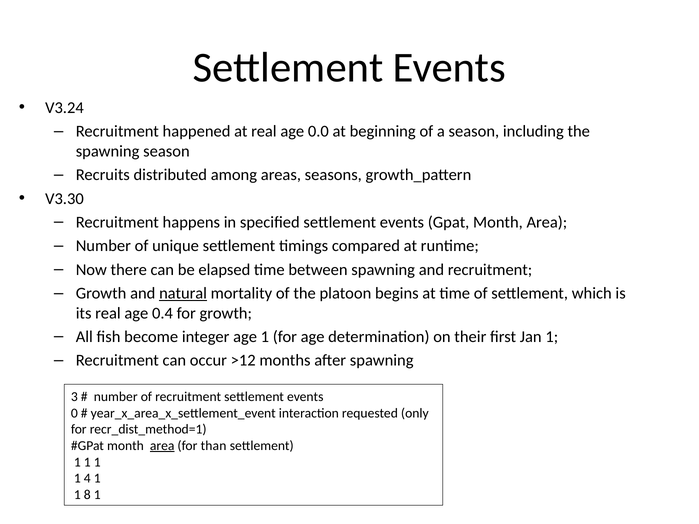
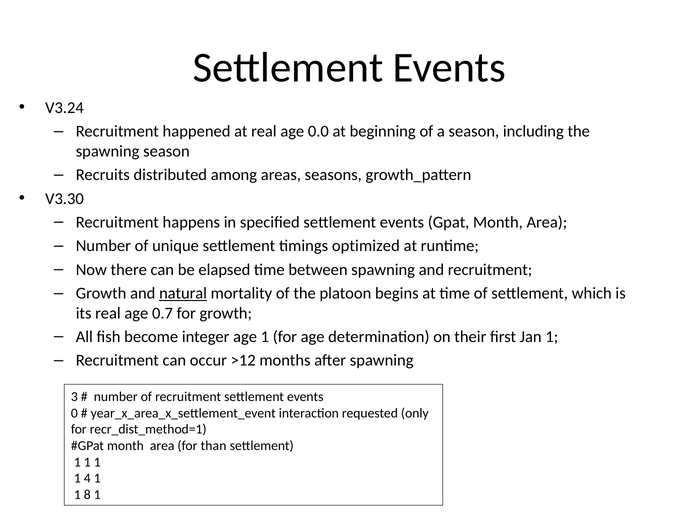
compared: compared -> optimized
0.4: 0.4 -> 0.7
area at (162, 446) underline: present -> none
